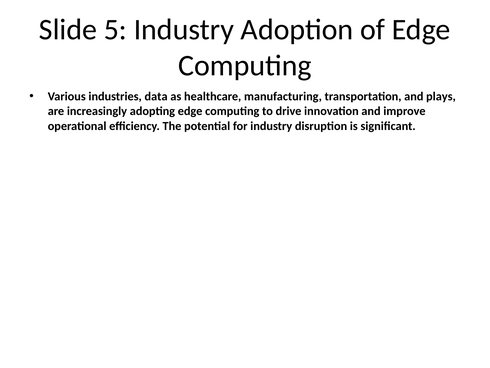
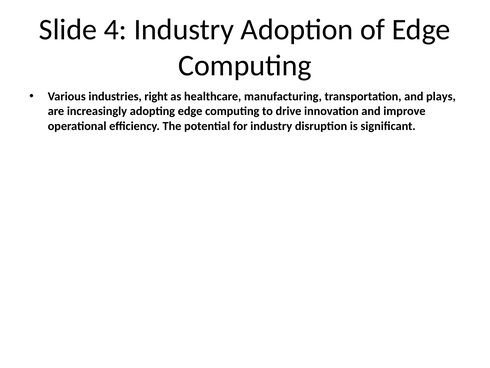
5: 5 -> 4
data: data -> right
